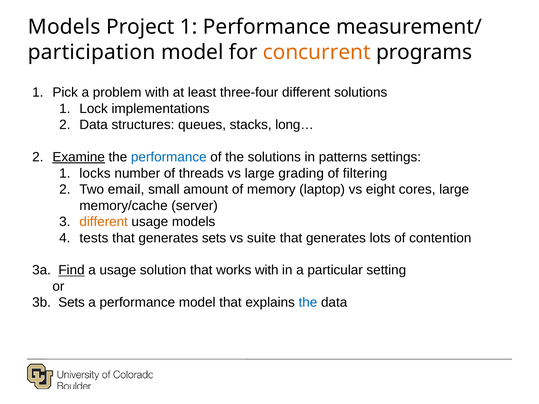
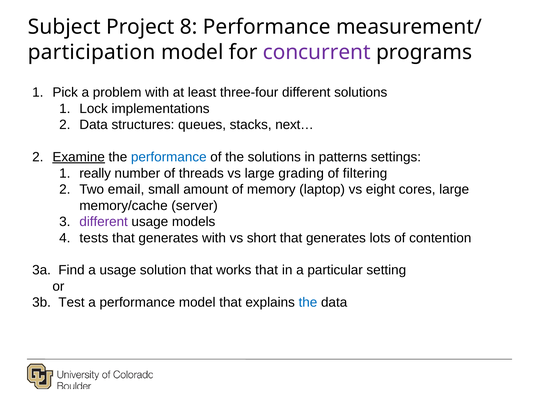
Models at (64, 27): Models -> Subject
Project 1: 1 -> 8
concurrent colour: orange -> purple
long…: long… -> next…
locks: locks -> really
different at (104, 222) colour: orange -> purple
generates sets: sets -> with
suite: suite -> short
Find underline: present -> none
works with: with -> that
3b Sets: Sets -> Test
